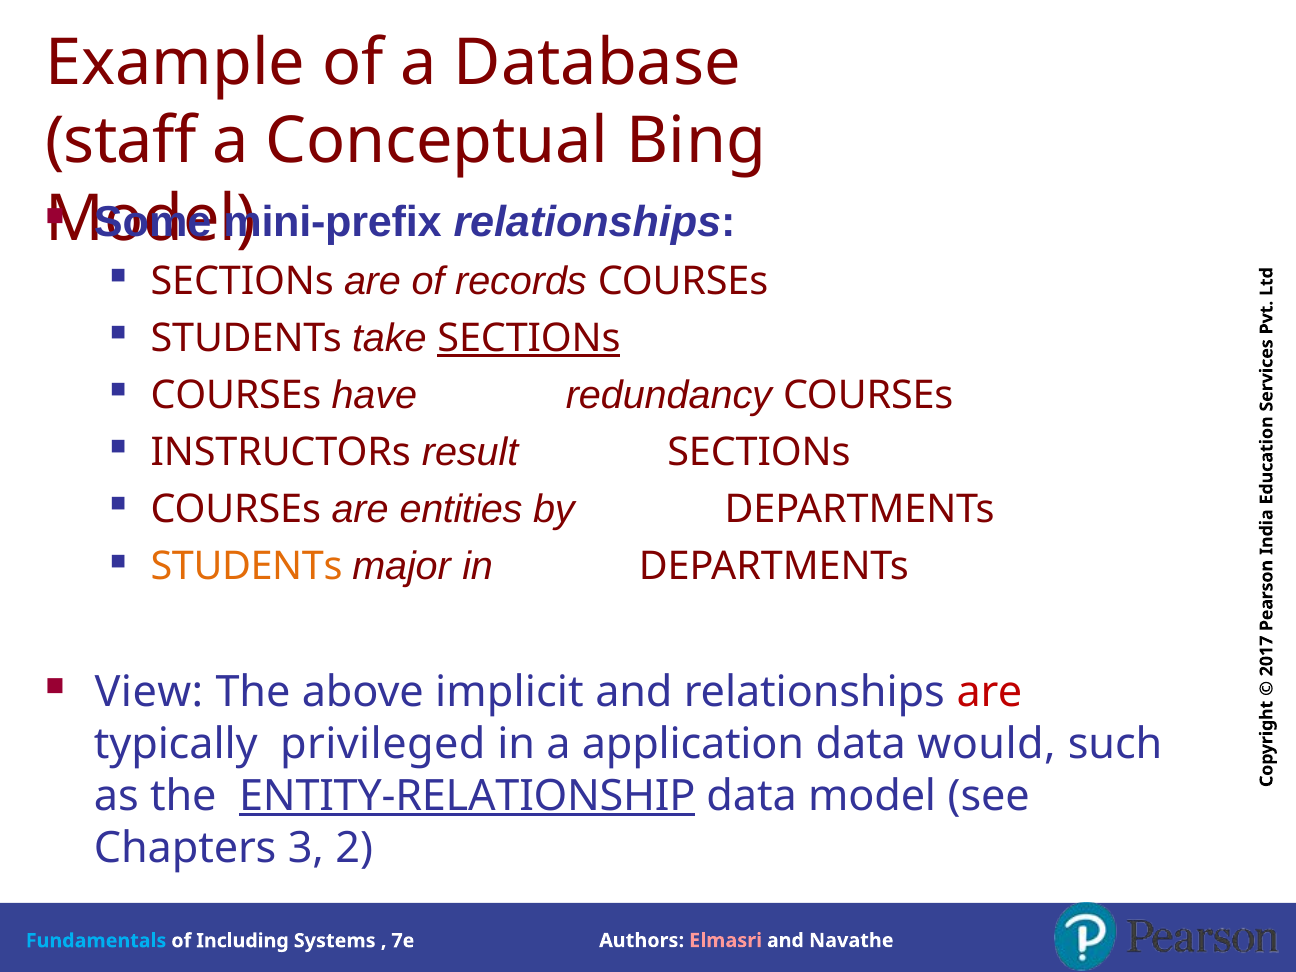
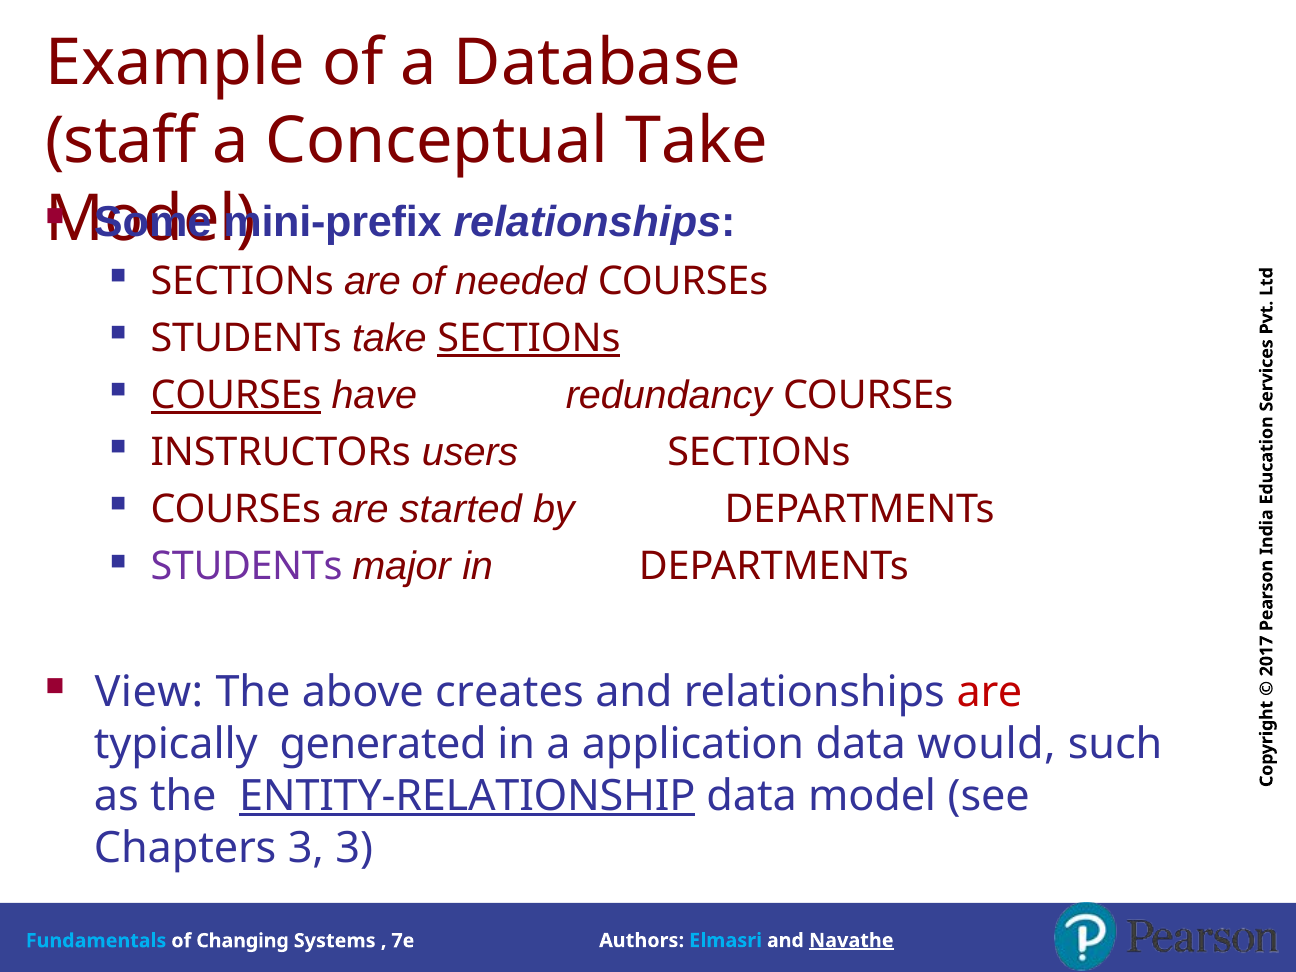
Conceptual Bing: Bing -> Take
records: records -> needed
COURSEs at (236, 395) underline: none -> present
result: result -> users
entities: entities -> started
STUDENTs at (247, 567) colour: orange -> purple
implicit: implicit -> creates
privileged: privileged -> generated
3 2: 2 -> 3
Including: Including -> Changing
Elmasri colour: pink -> light blue
Navathe underline: none -> present
